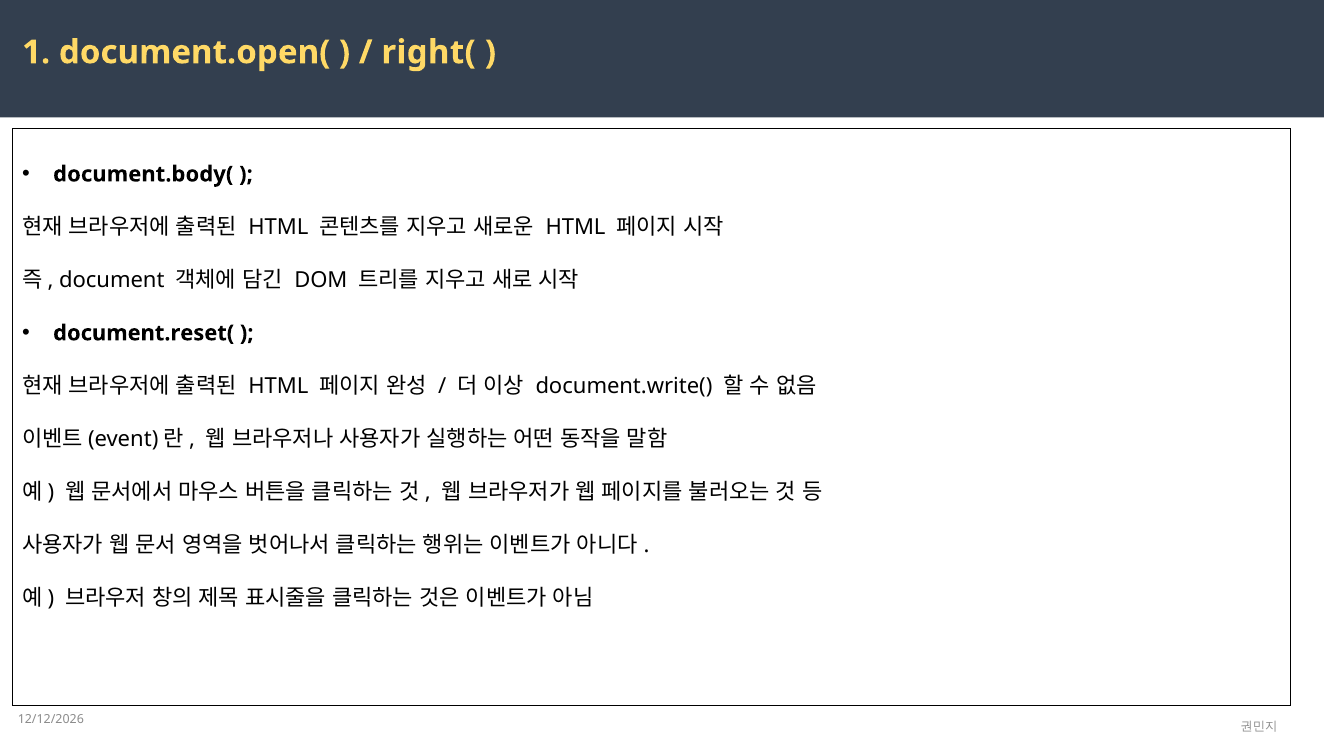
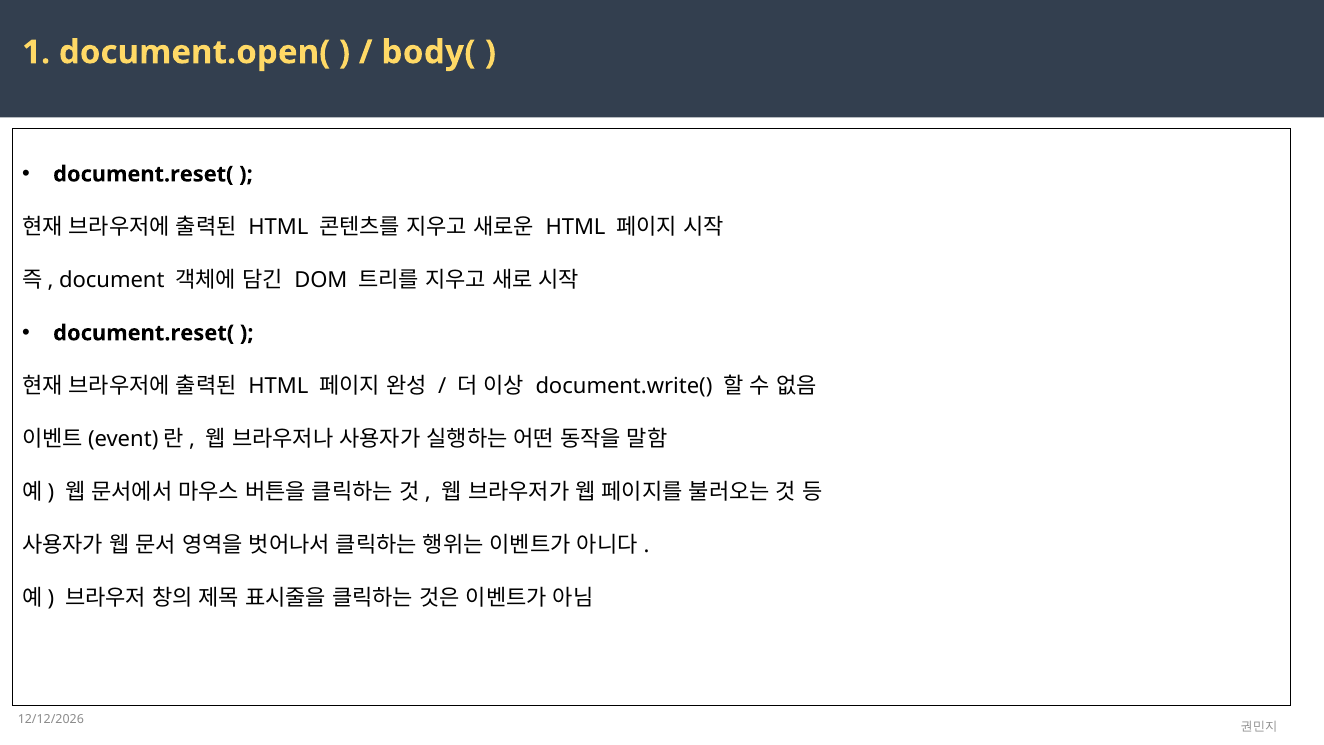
right(: right( -> body(
document.body( at (143, 174): document.body( -> document.reset(
